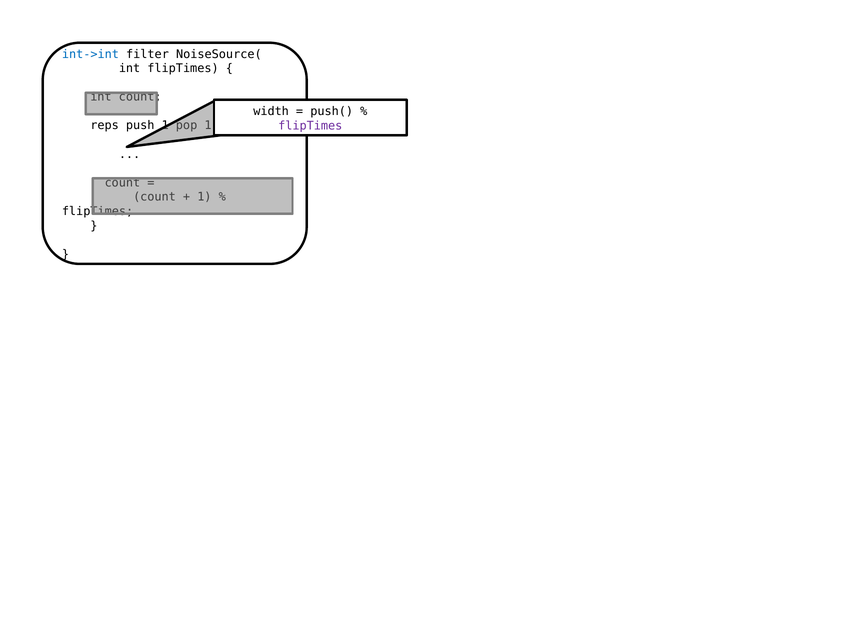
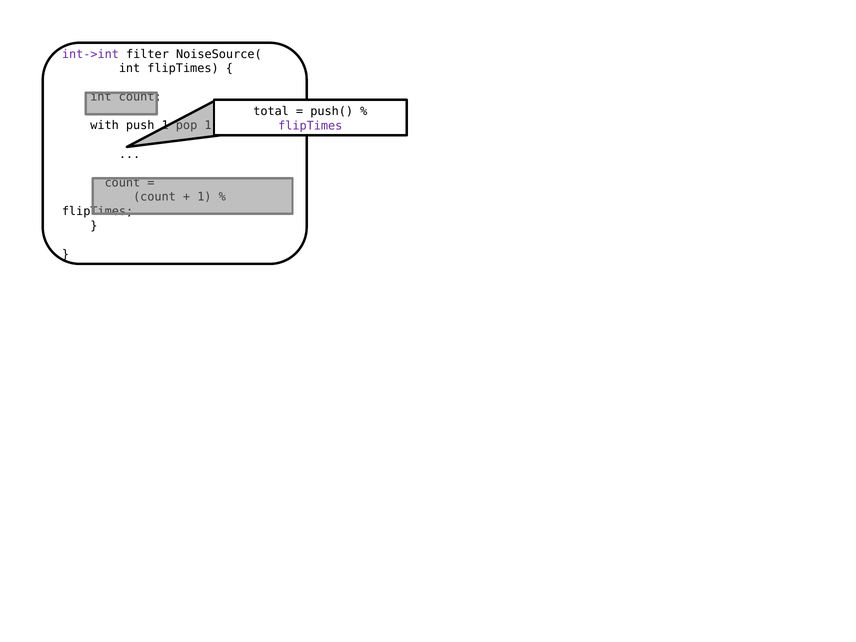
int->int colour: blue -> purple
width: width -> total
reps: reps -> with
